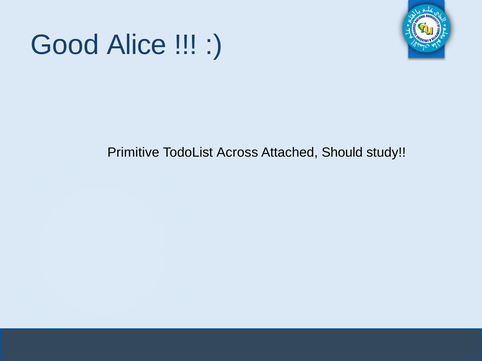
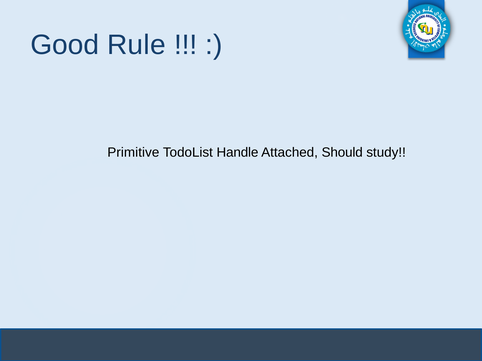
Alice: Alice -> Rule
Across: Across -> Handle
